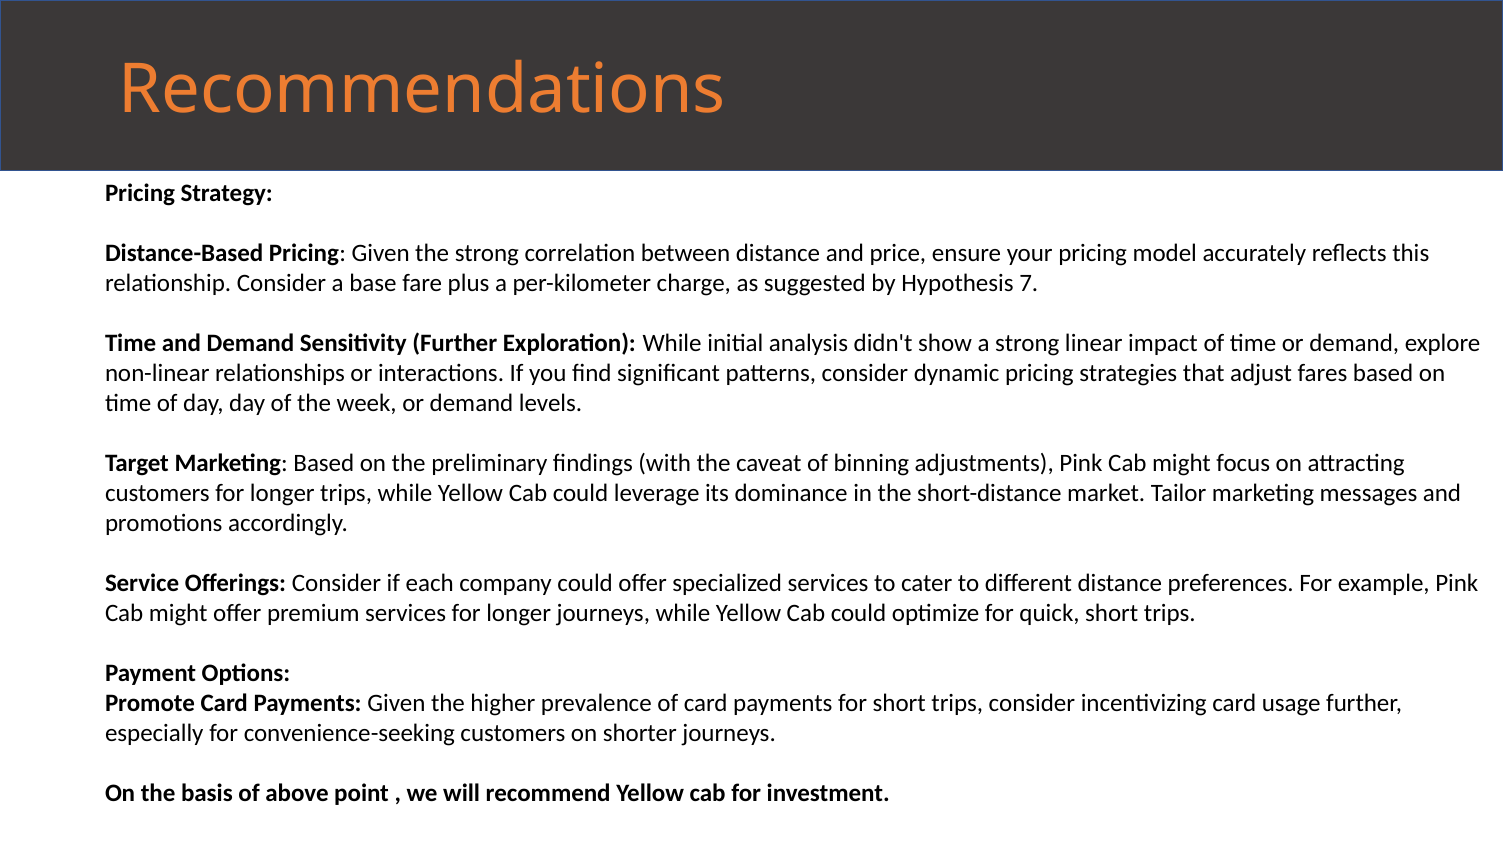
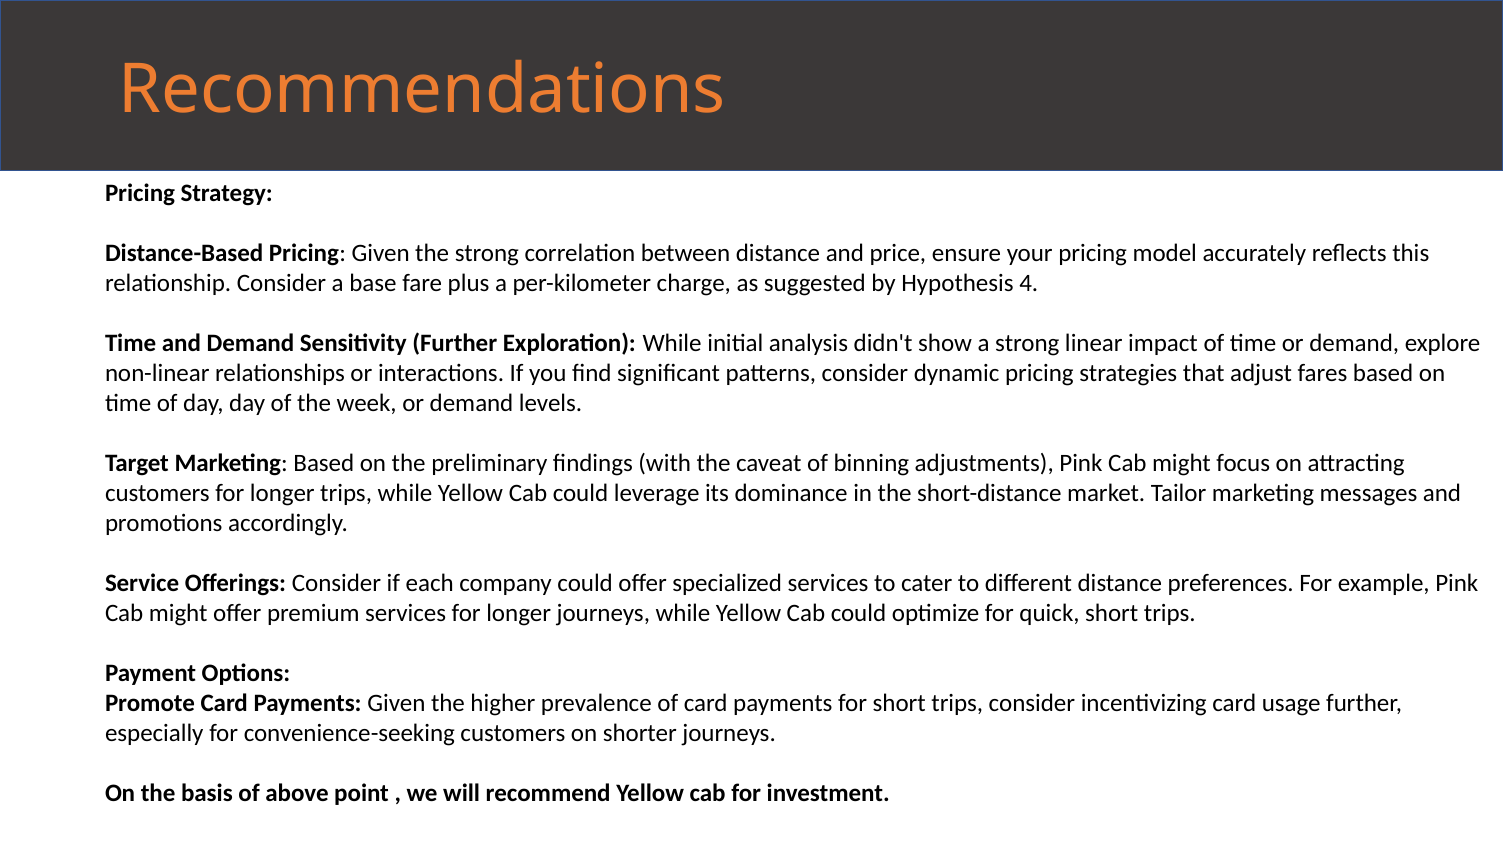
7: 7 -> 4
